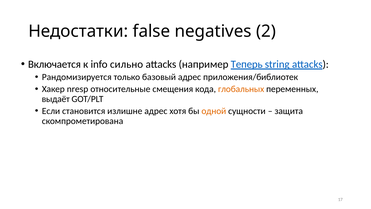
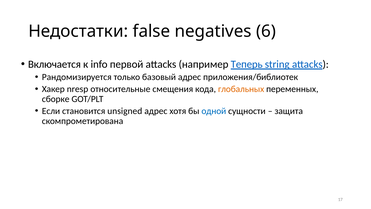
2: 2 -> 6
сильно: сильно -> первой
выдаёт: выдаёт -> сборке
излишне: излишне -> unsigned
одной colour: orange -> blue
